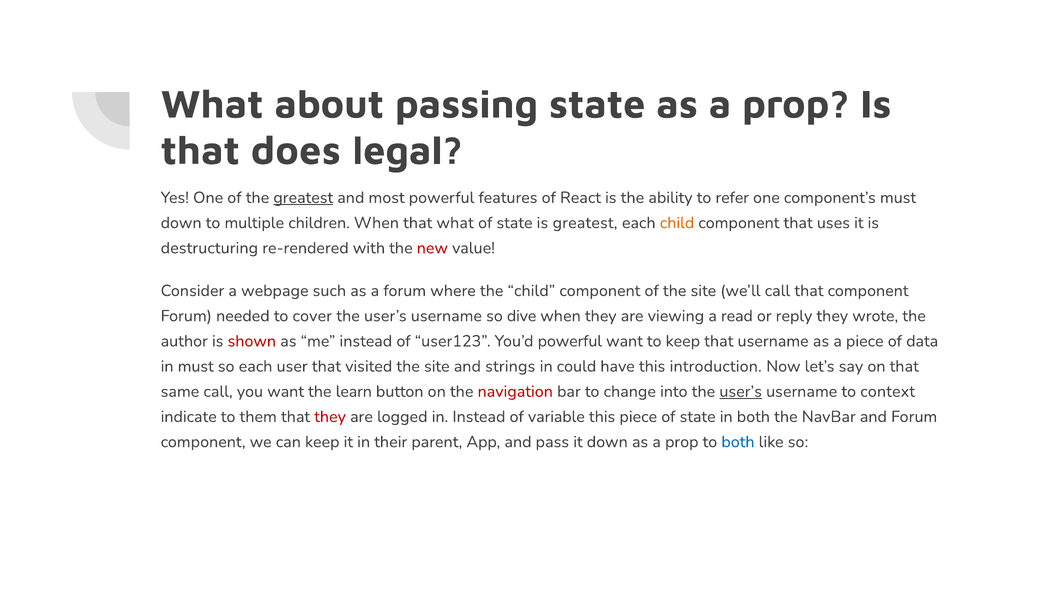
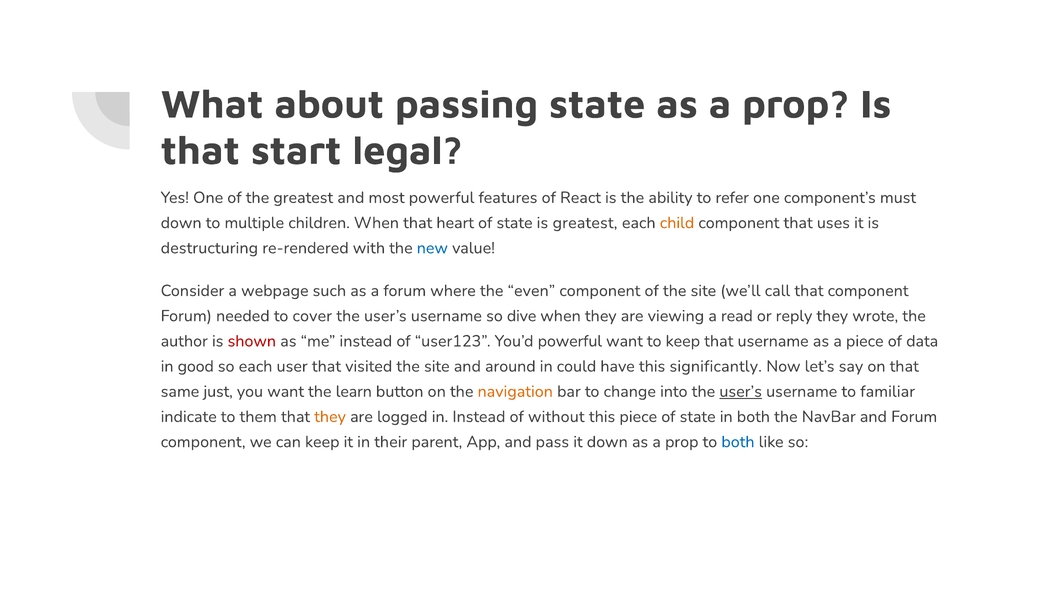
does: does -> start
greatest at (303, 198) underline: present -> none
that what: what -> heart
new colour: red -> blue
the child: child -> even
in must: must -> good
strings: strings -> around
introduction: introduction -> significantly
same call: call -> just
navigation colour: red -> orange
context: context -> familiar
they at (330, 417) colour: red -> orange
variable: variable -> without
